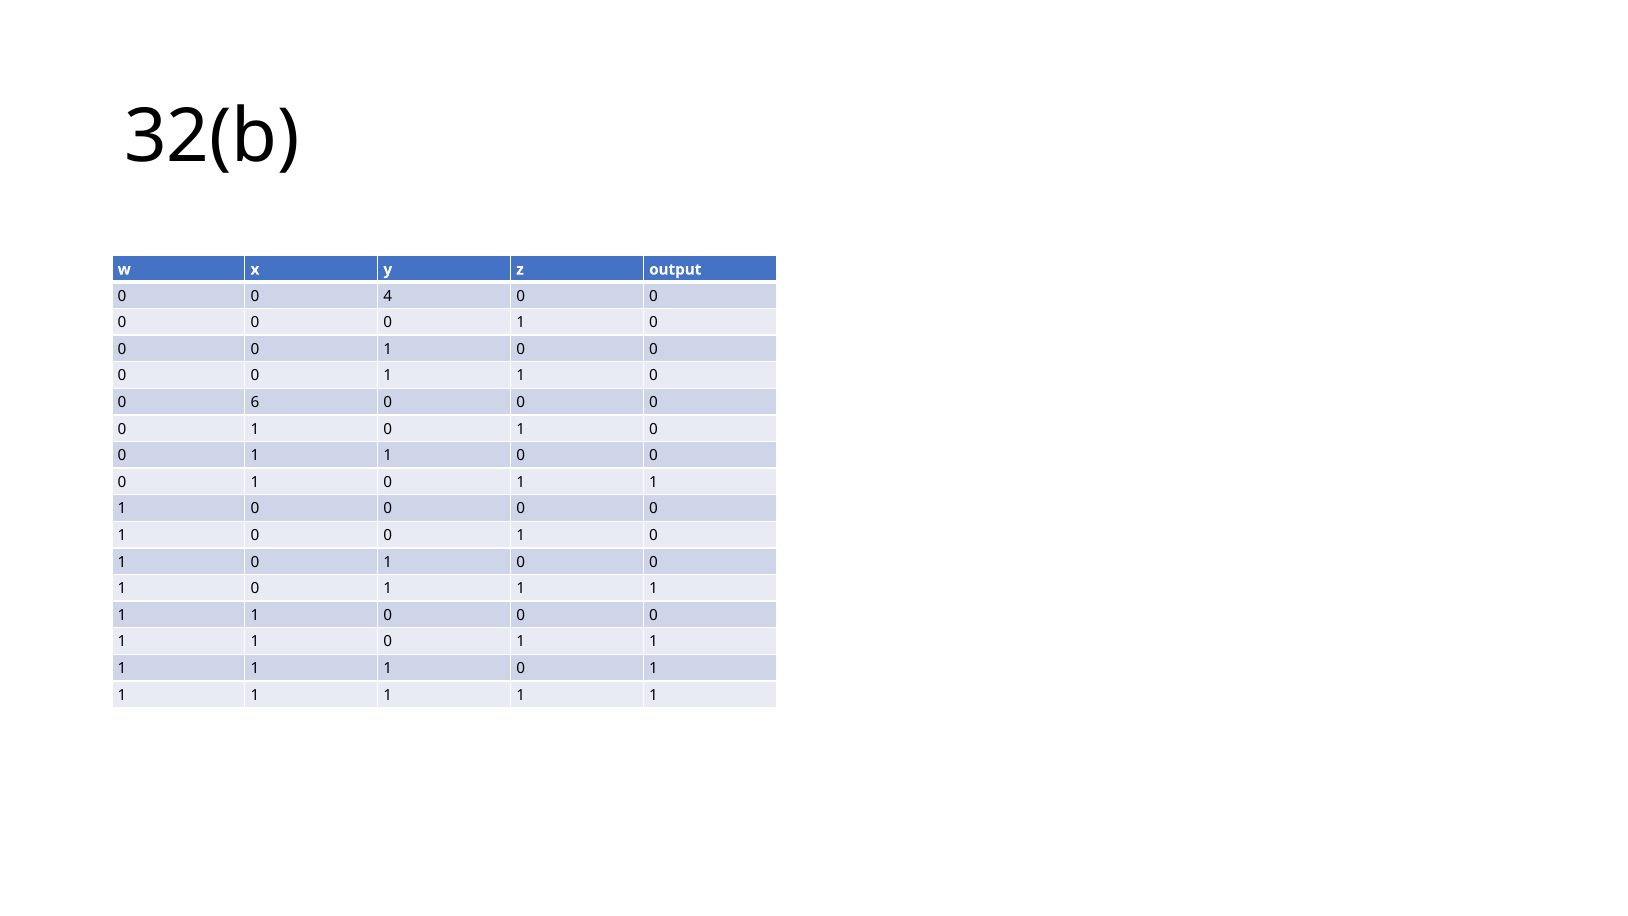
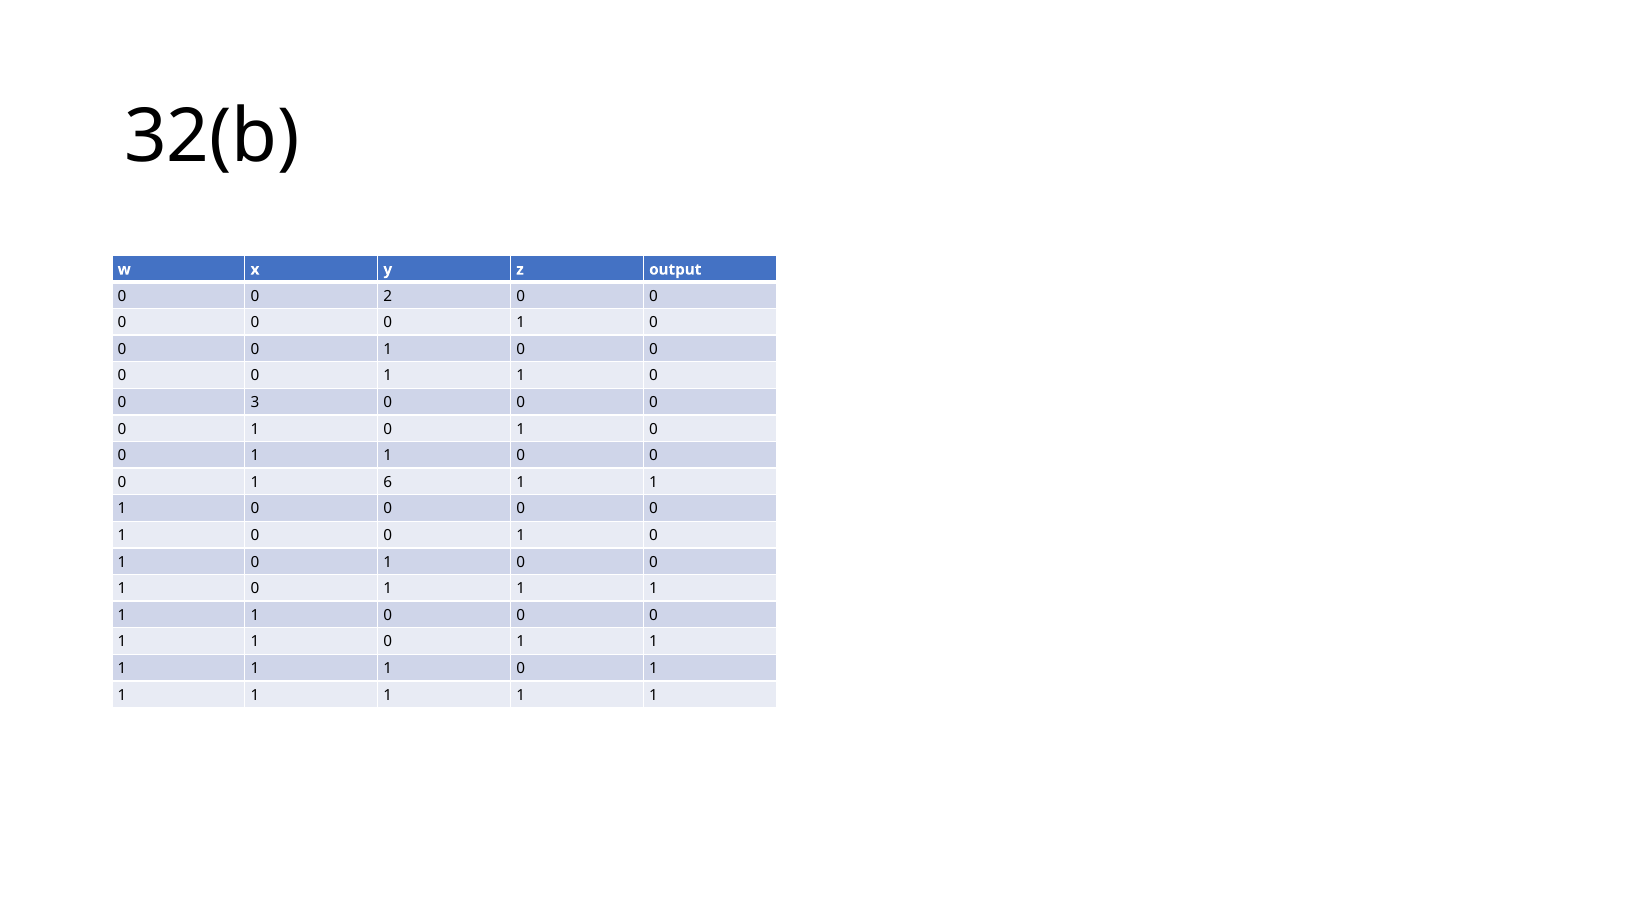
4: 4 -> 2
6: 6 -> 3
0 at (388, 482): 0 -> 6
